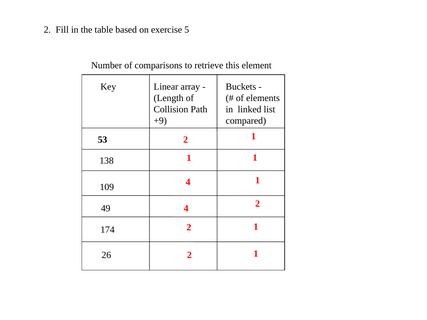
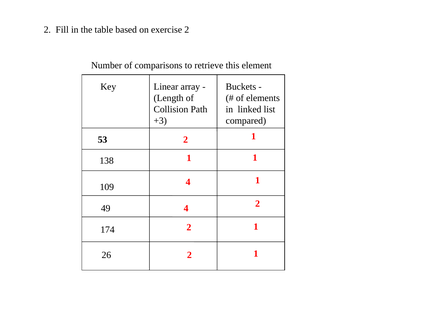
exercise 5: 5 -> 2
+9: +9 -> +3
